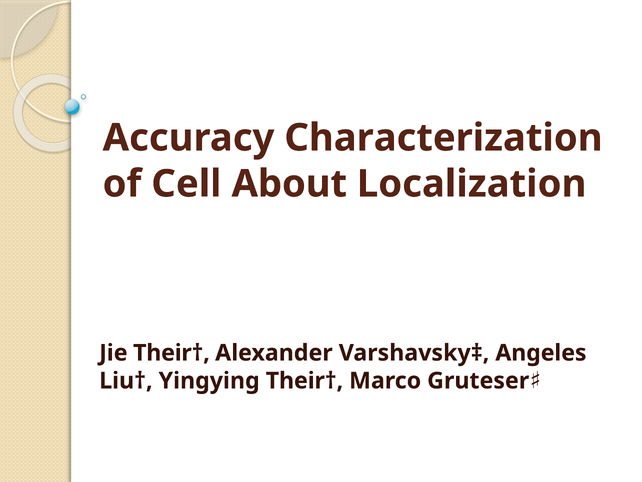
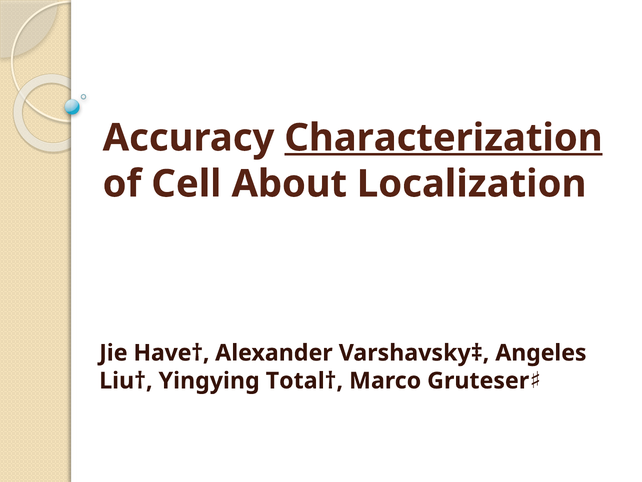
Characterization underline: none -> present
Jie Their†: Their† -> Have†
Yingying Their†: Their† -> Total†
